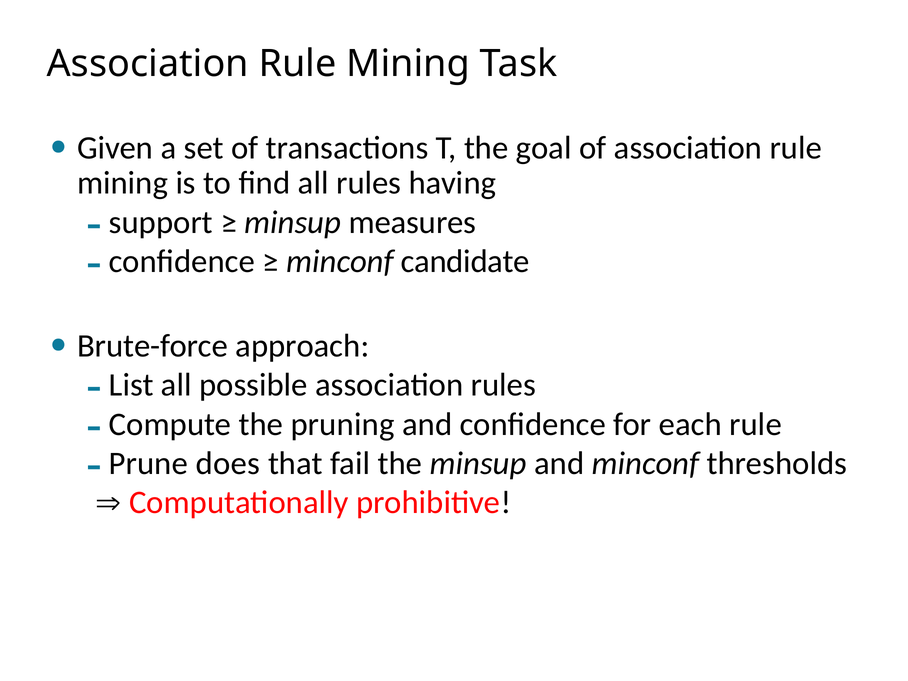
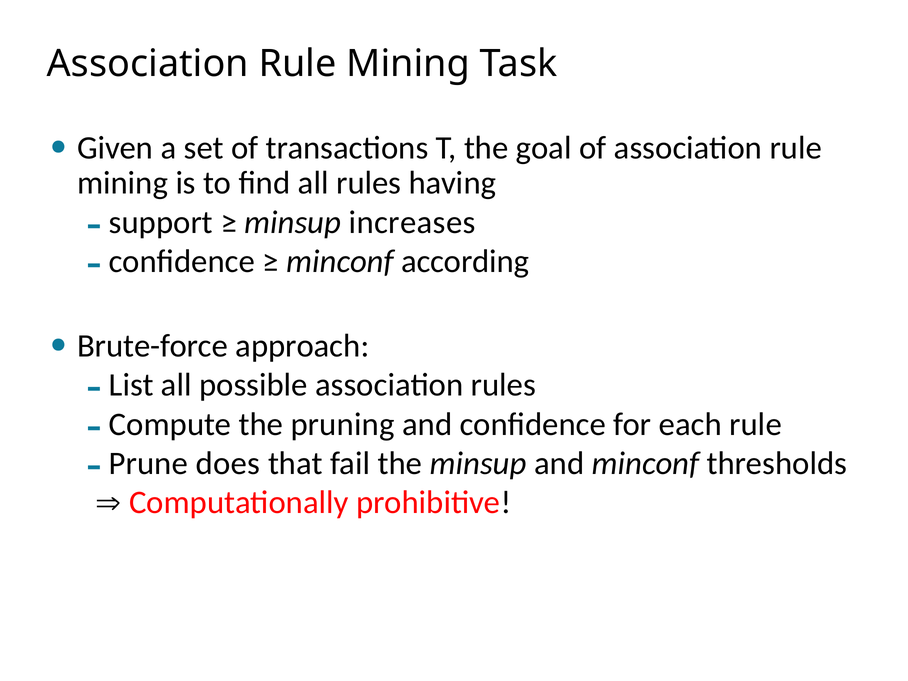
measures: measures -> increases
candidate: candidate -> according
